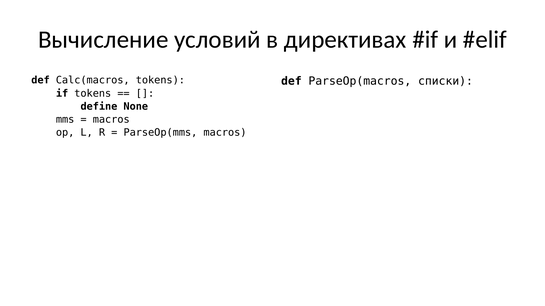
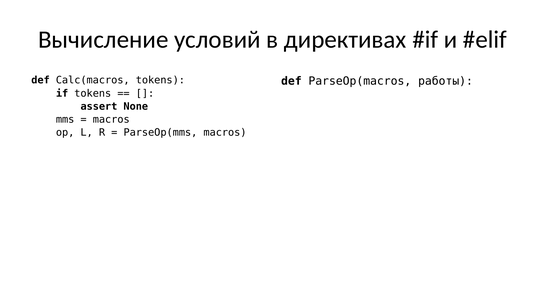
ParseOp(macros списки: списки -> работы
define: define -> assert
